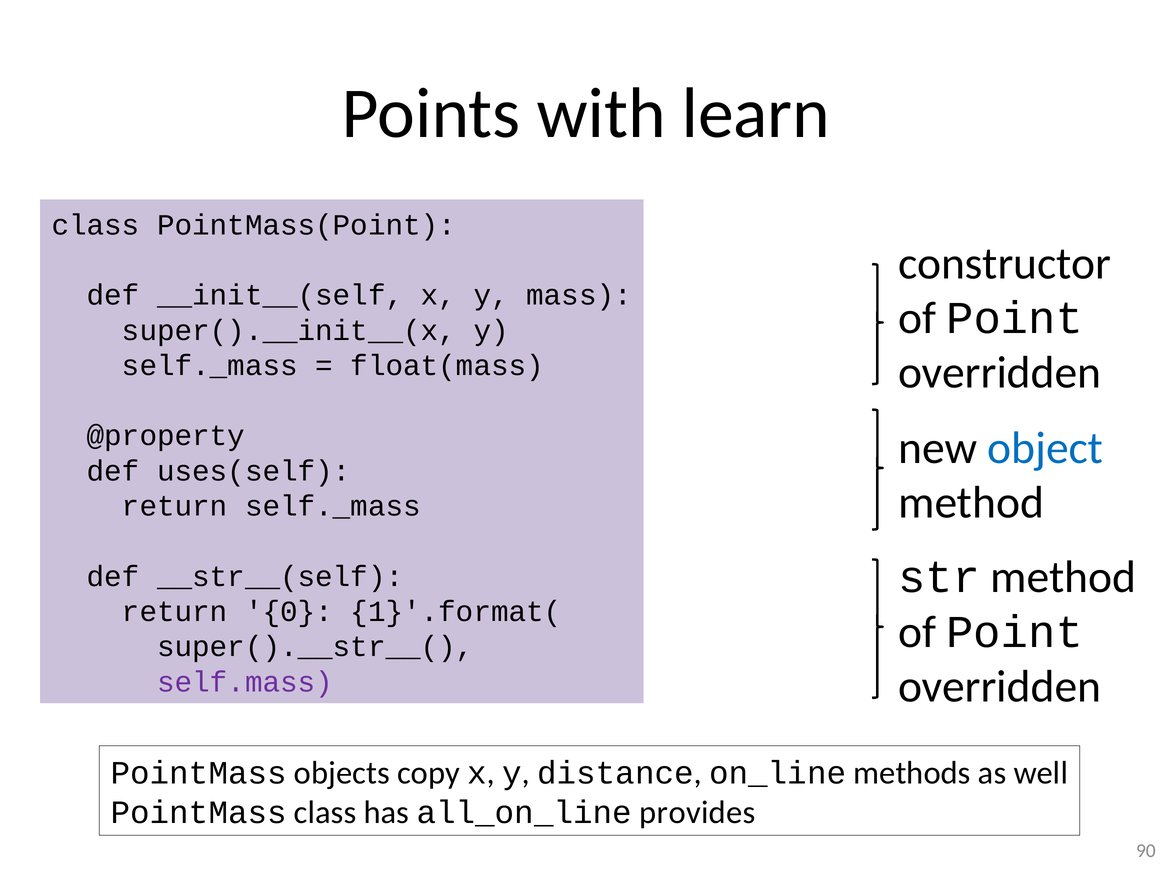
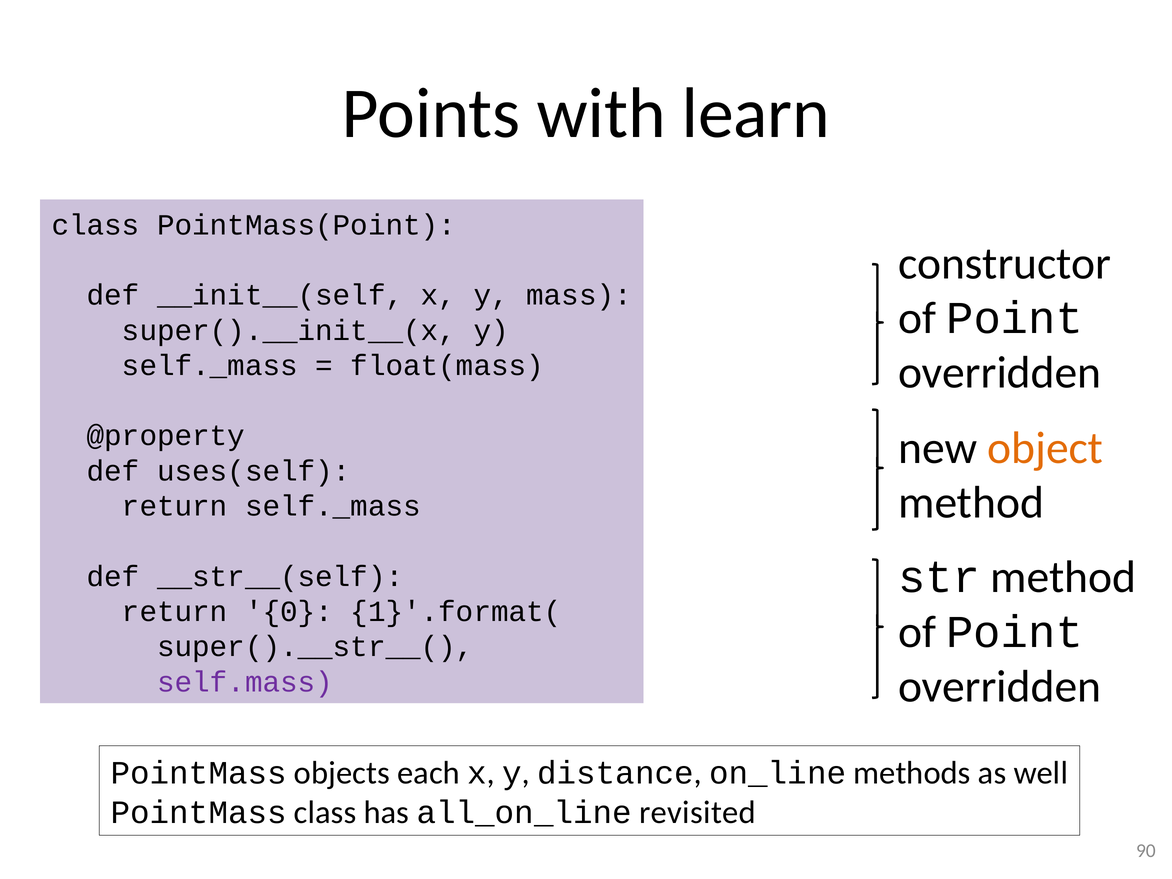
object colour: blue -> orange
copy: copy -> each
provides: provides -> revisited
